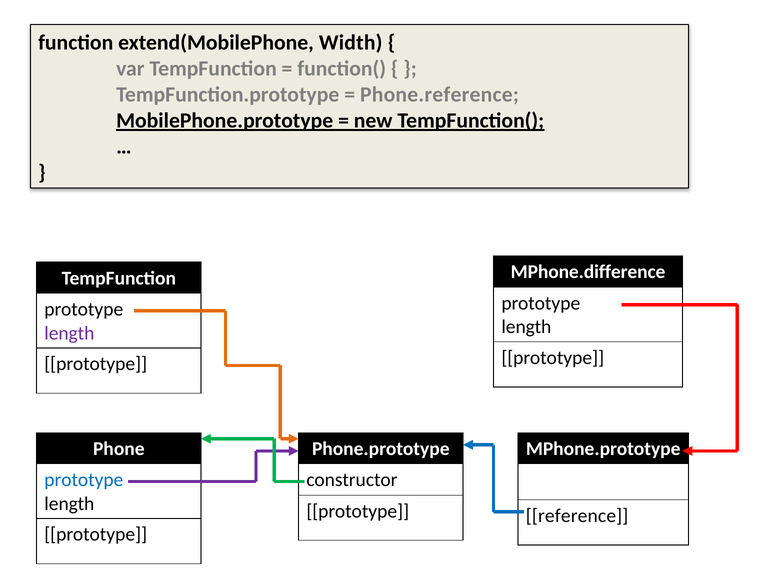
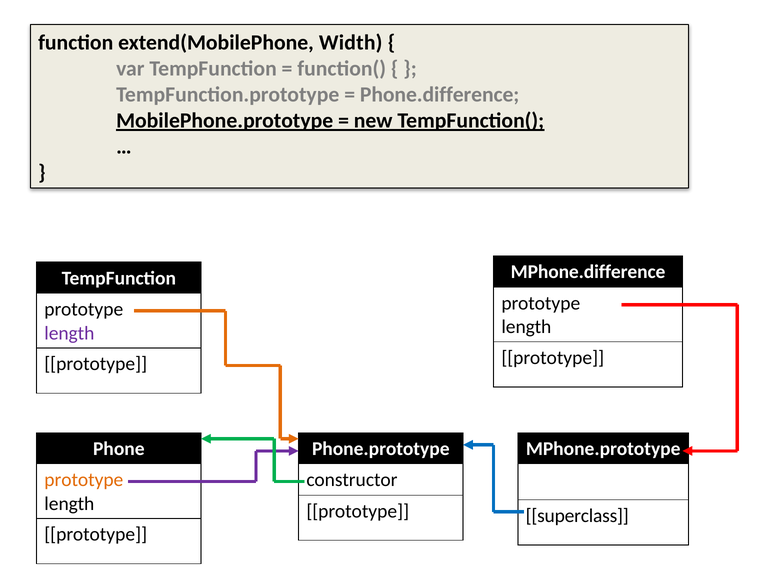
Phone.reference: Phone.reference -> Phone.difference
prototype at (84, 480) colour: blue -> orange
reference: reference -> superclass
